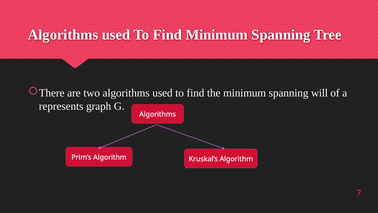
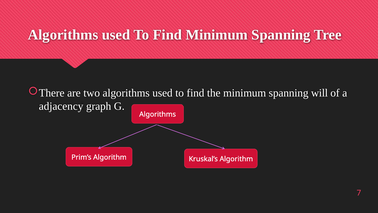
represents: represents -> adjacency
